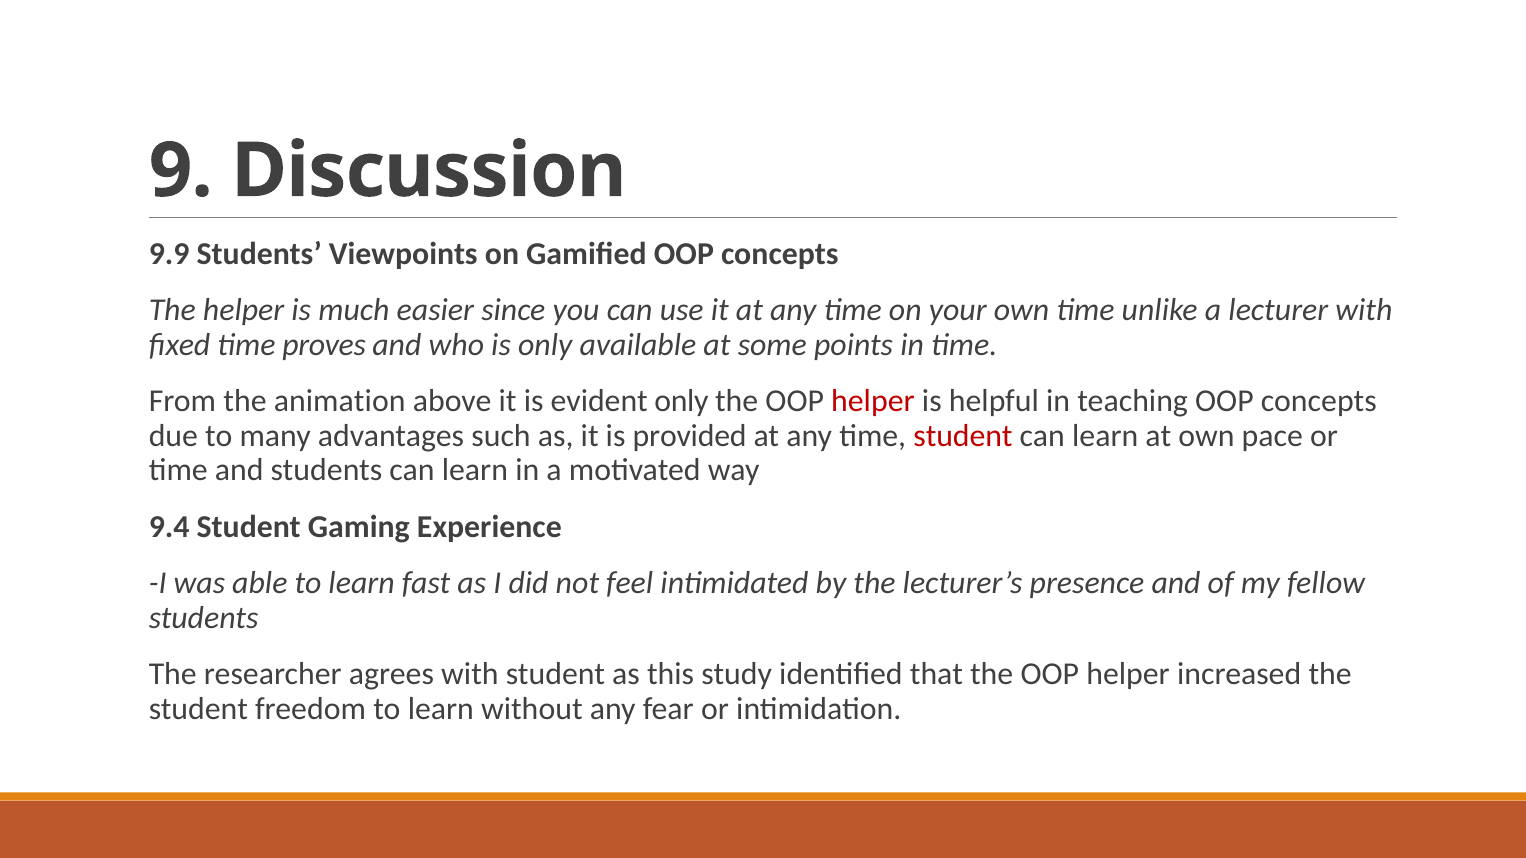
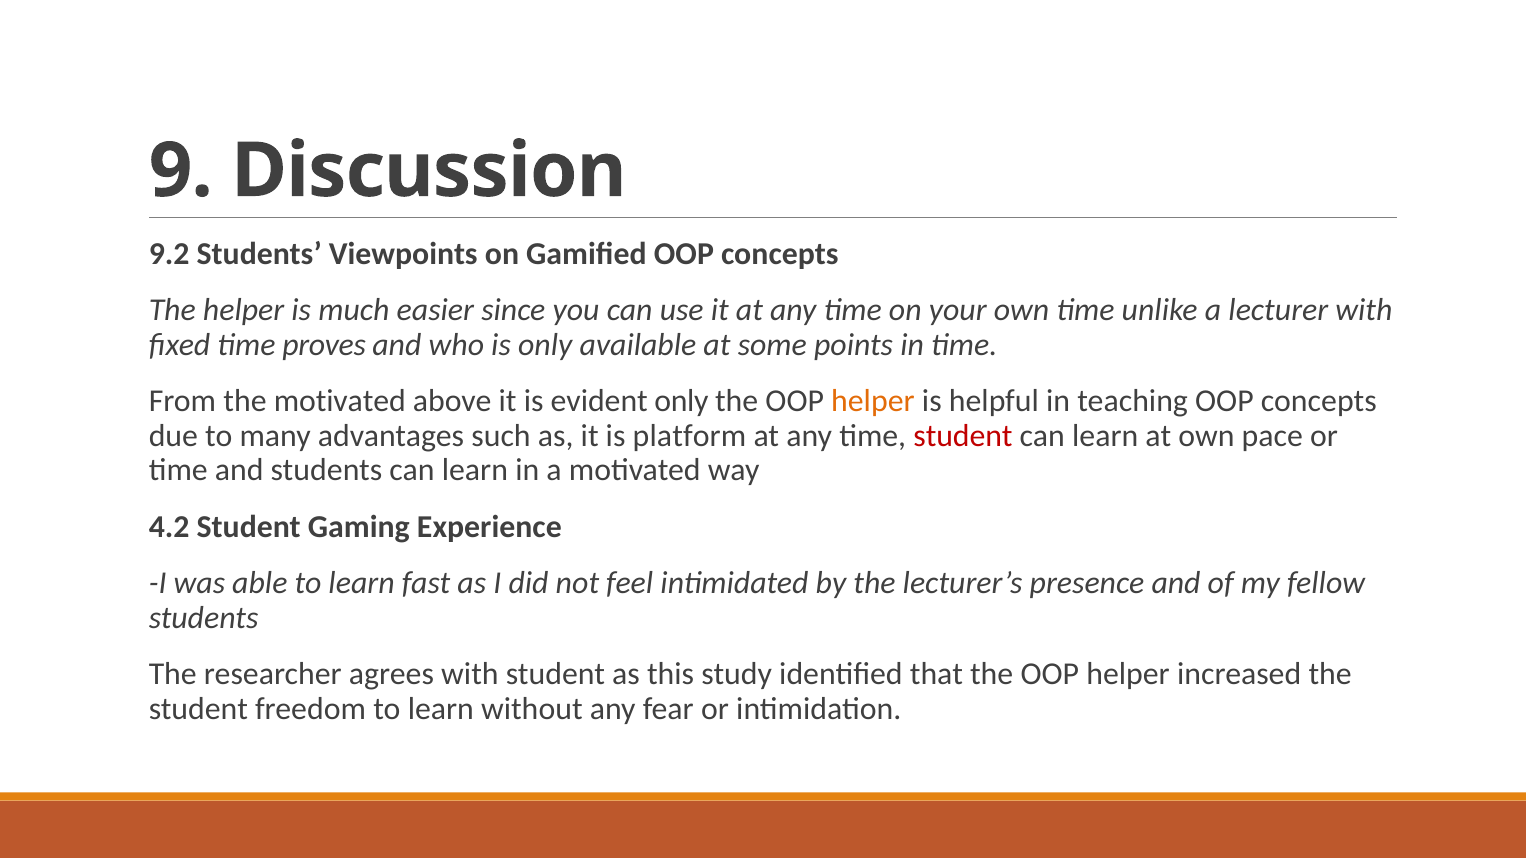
9.9: 9.9 -> 9.2
the animation: animation -> motivated
helper at (873, 401) colour: red -> orange
provided: provided -> platform
9.4: 9.4 -> 4.2
